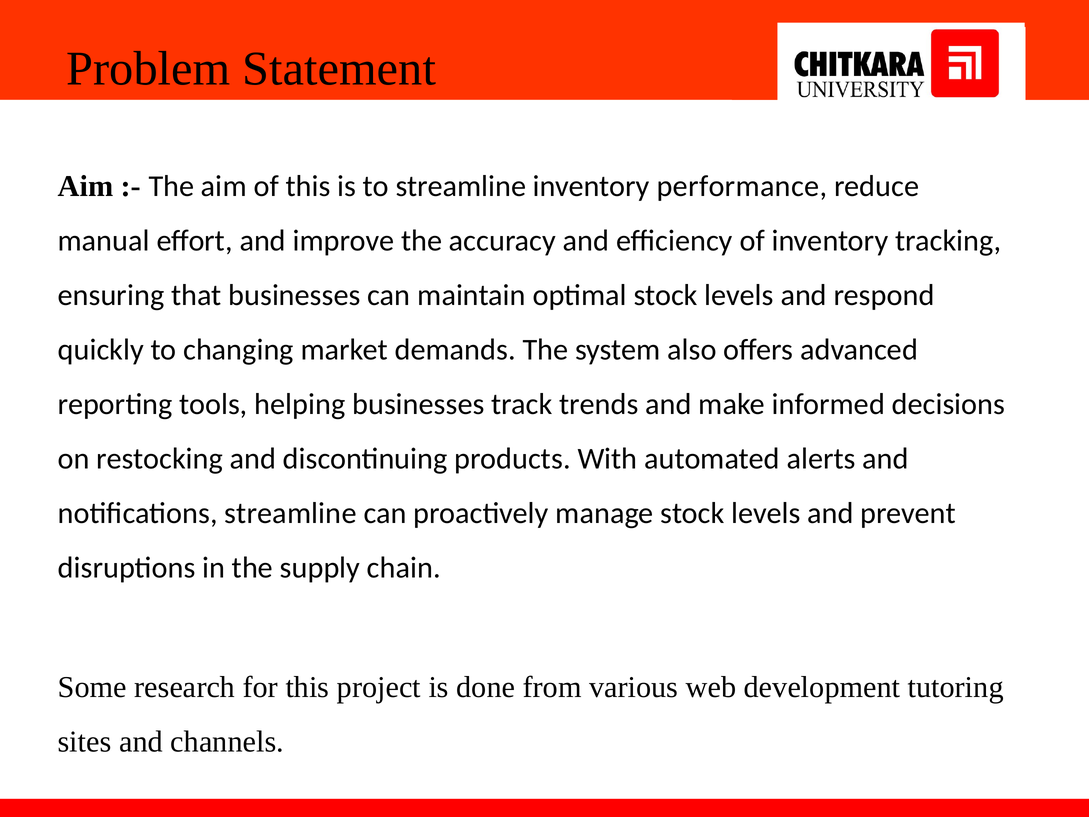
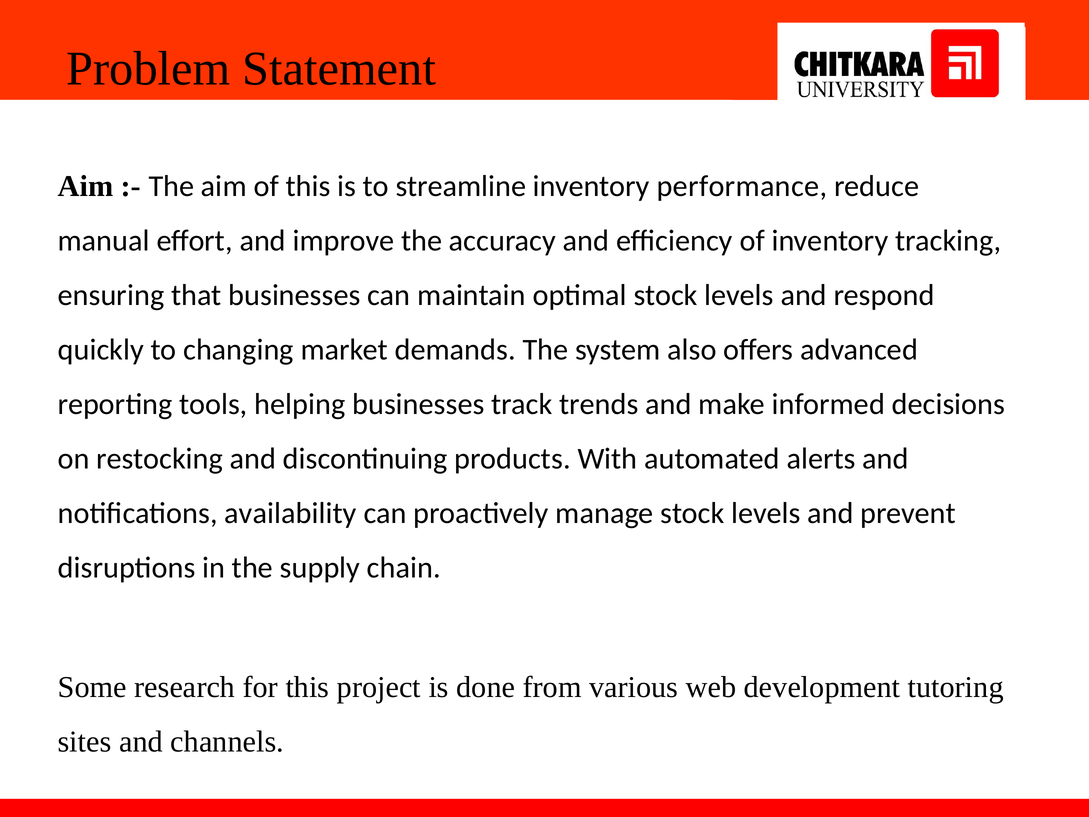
notifications streamline: streamline -> availability
